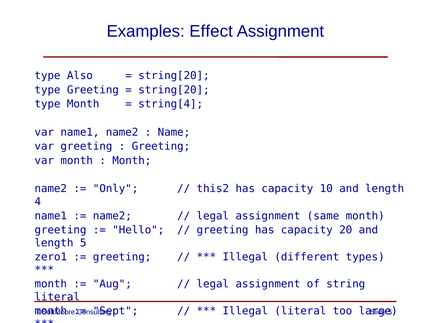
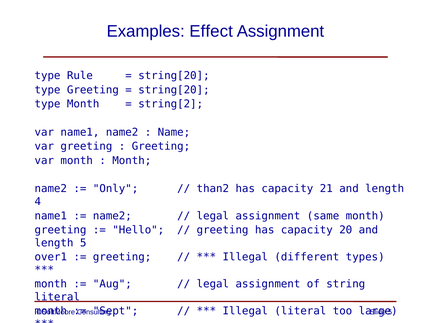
Also: Also -> Rule
string[4: string[4 -> string[2
this2: this2 -> than2
10: 10 -> 21
zero1: zero1 -> over1
